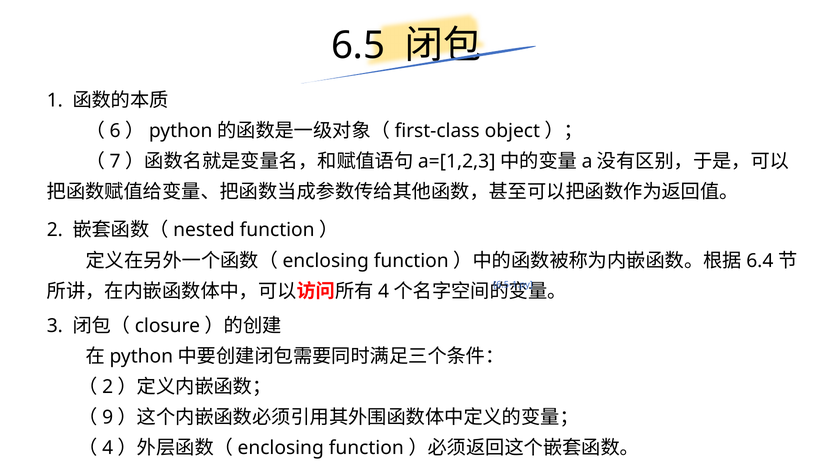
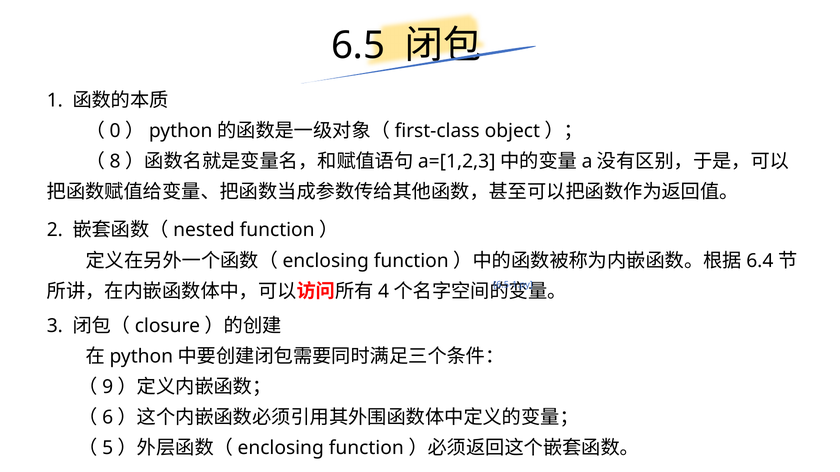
6: 6 -> 0
7: 7 -> 8
2 at (108, 387): 2 -> 9
9: 9 -> 6
4 at (108, 449): 4 -> 5
